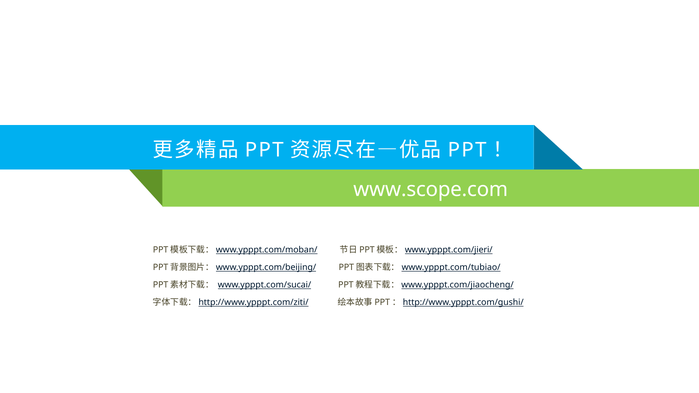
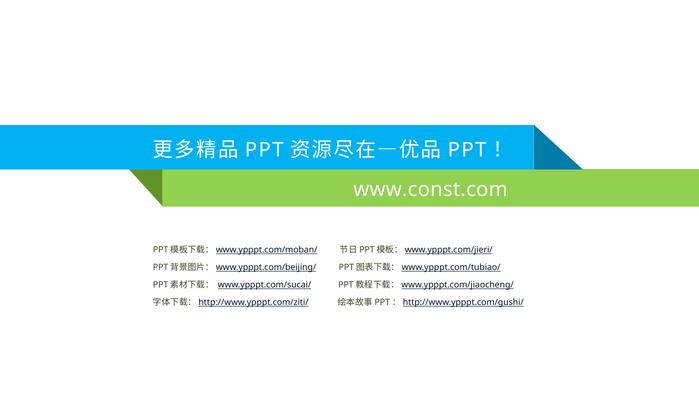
www.scope.com: www.scope.com -> www.const.com
